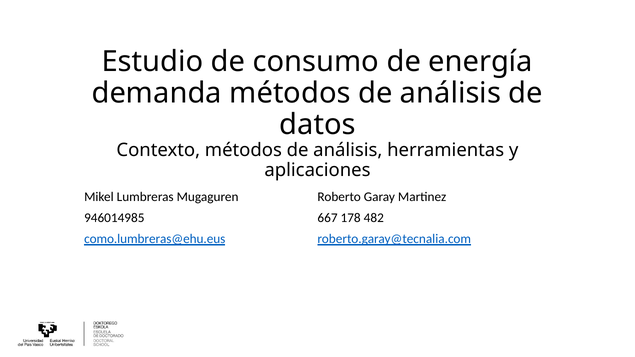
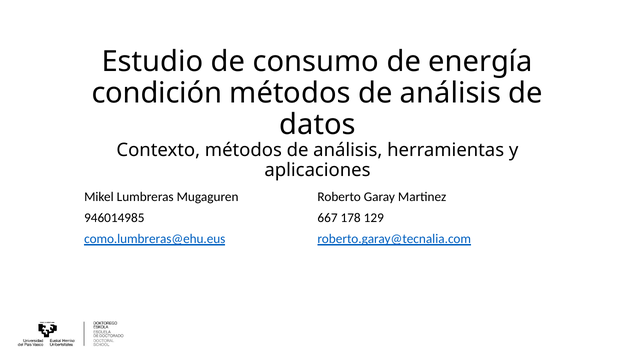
demanda: demanda -> condición
482: 482 -> 129
